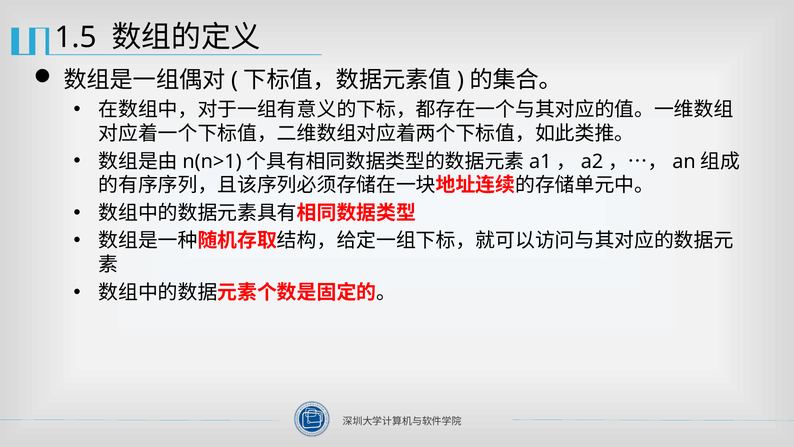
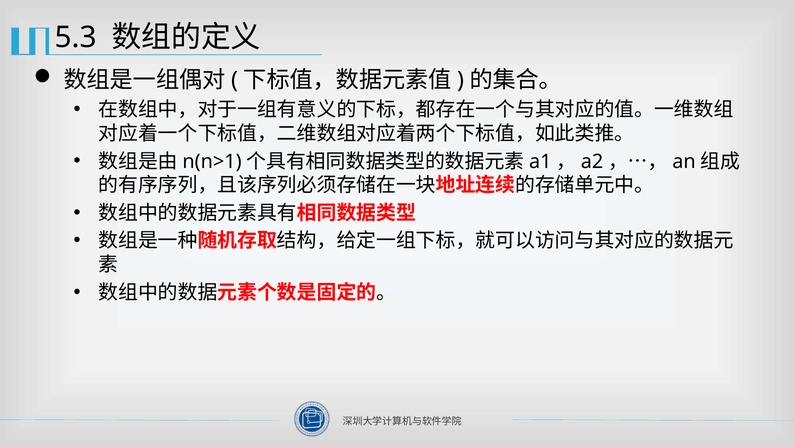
1.5: 1.5 -> 5.3
